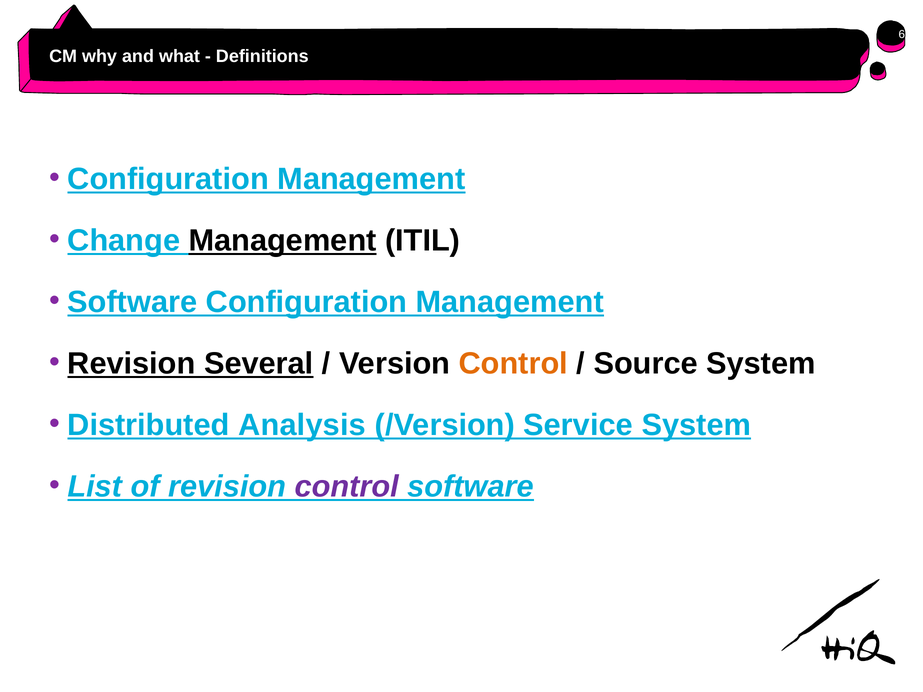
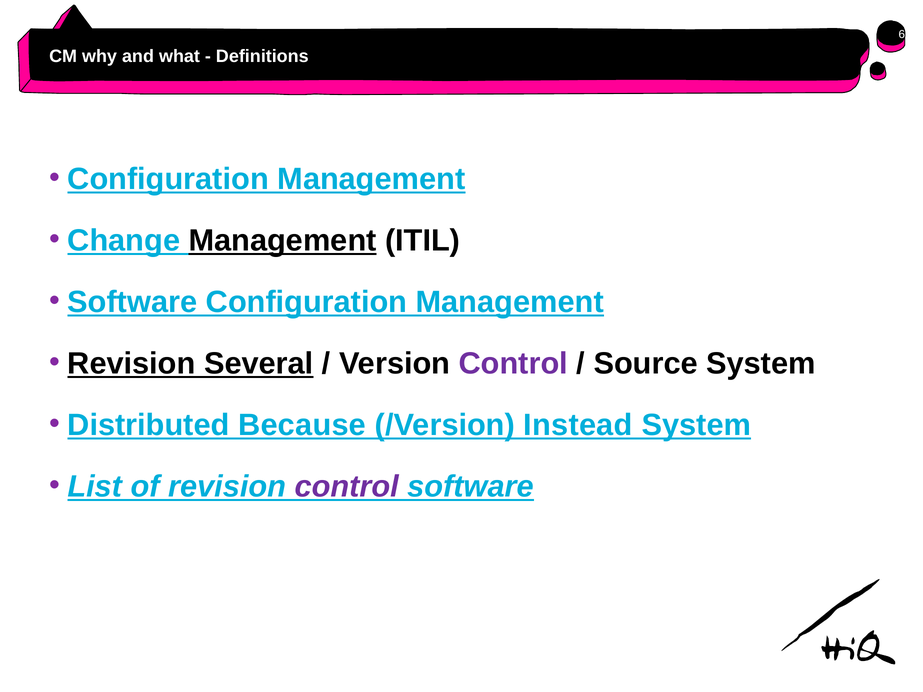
Control at (513, 364) colour: orange -> purple
Analysis: Analysis -> Because
Service: Service -> Instead
